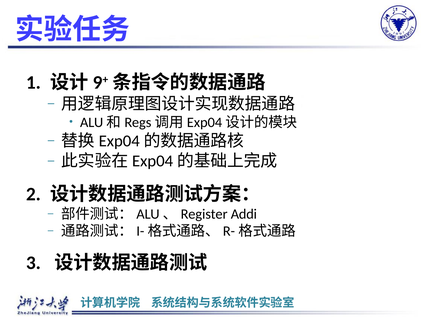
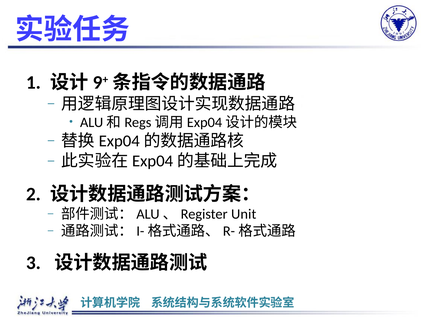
Addi: Addi -> Unit
